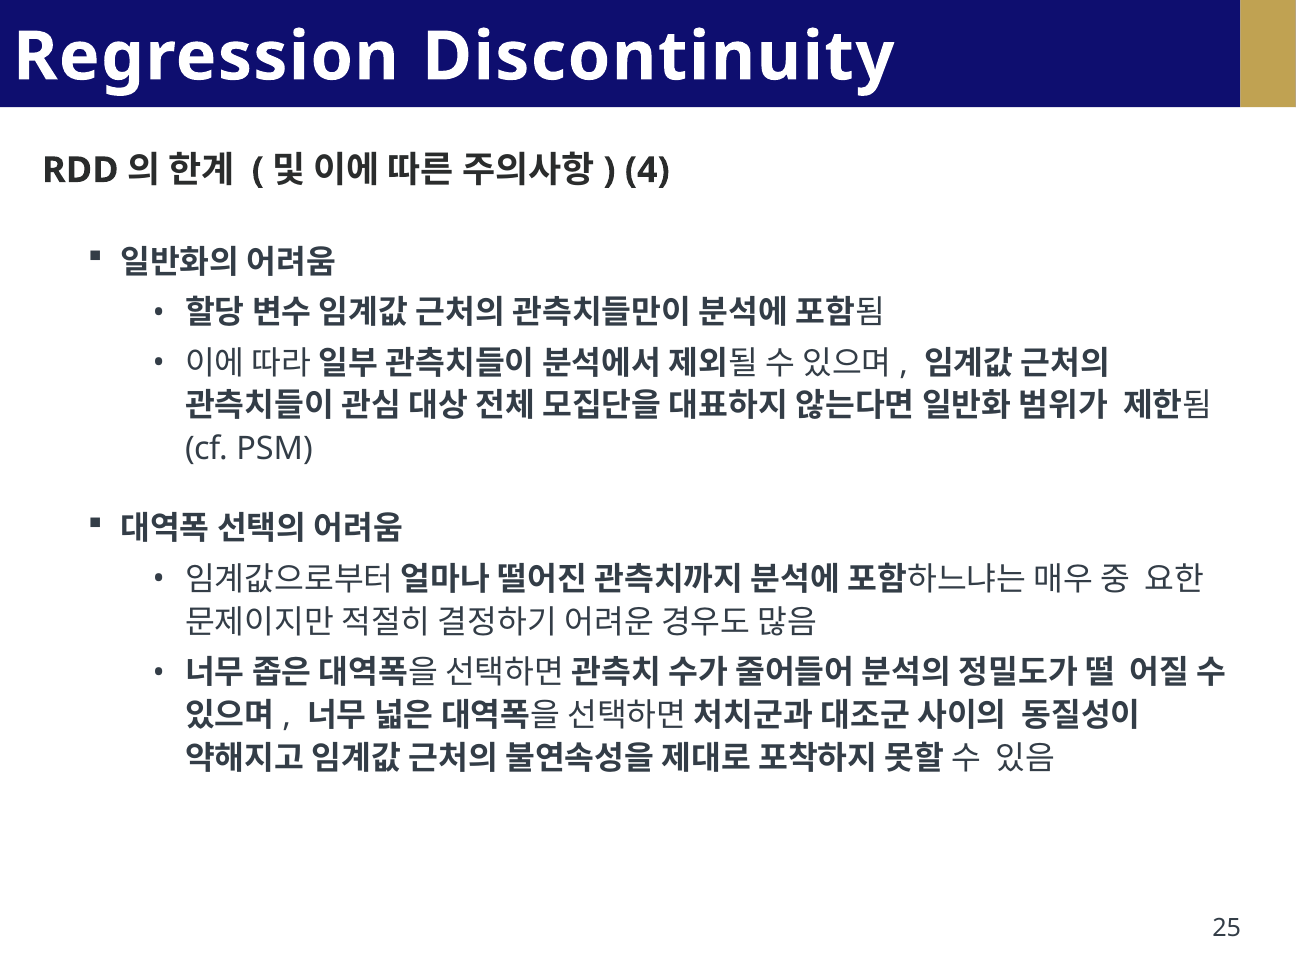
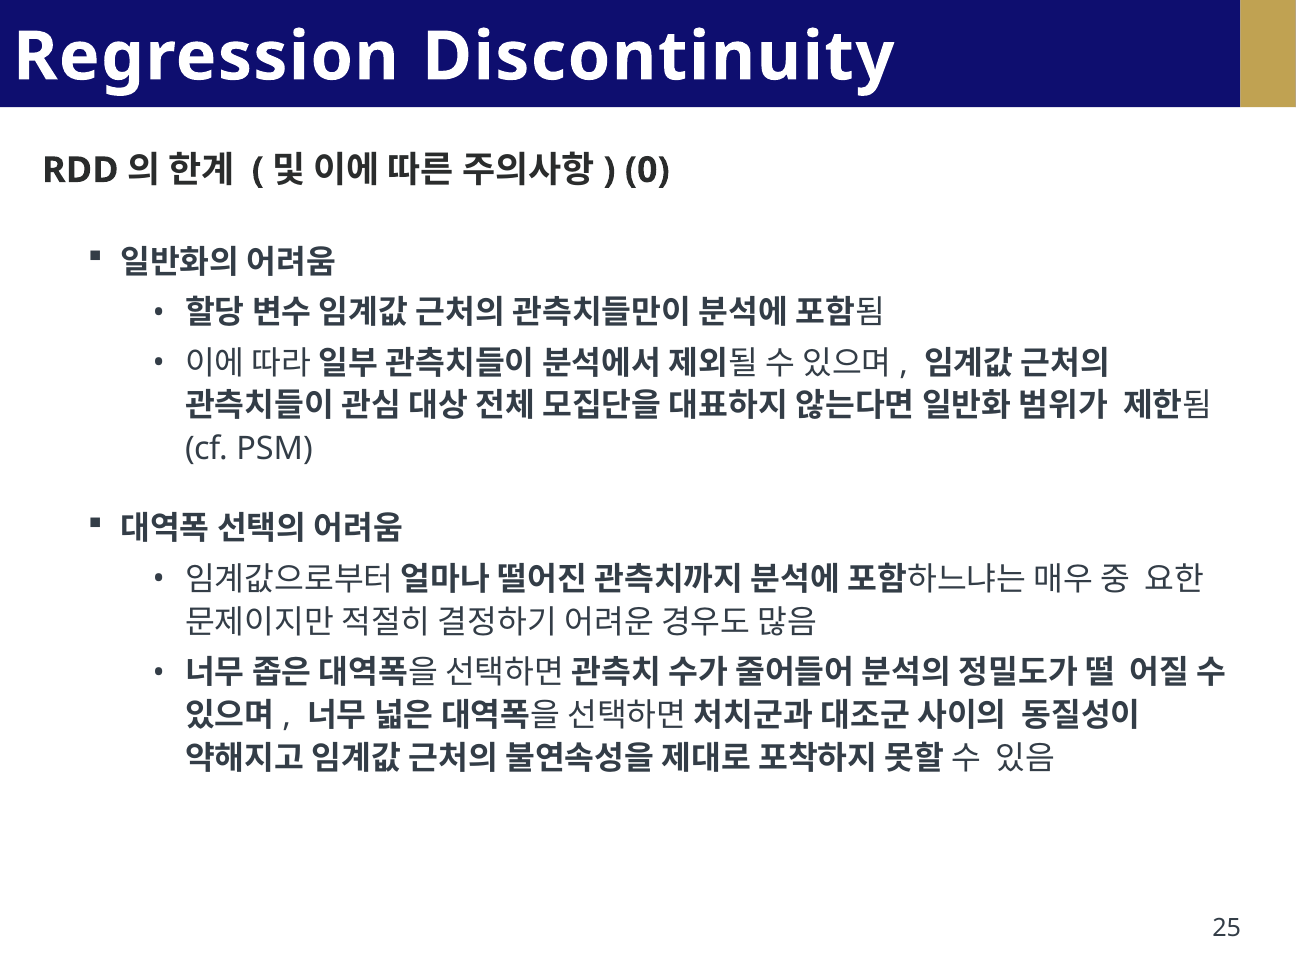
4: 4 -> 0
